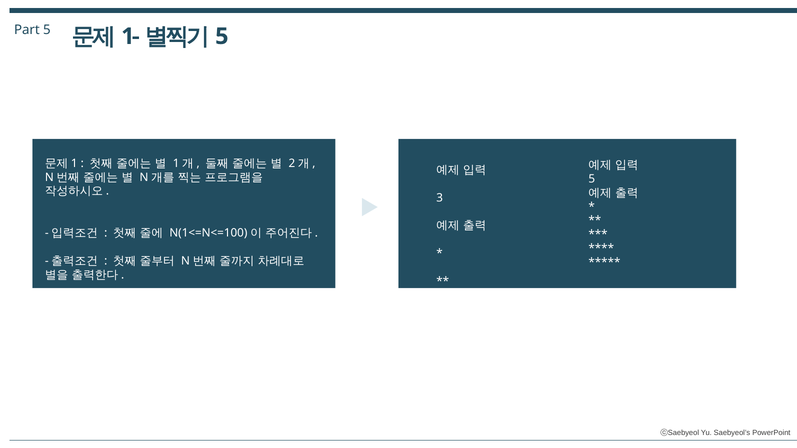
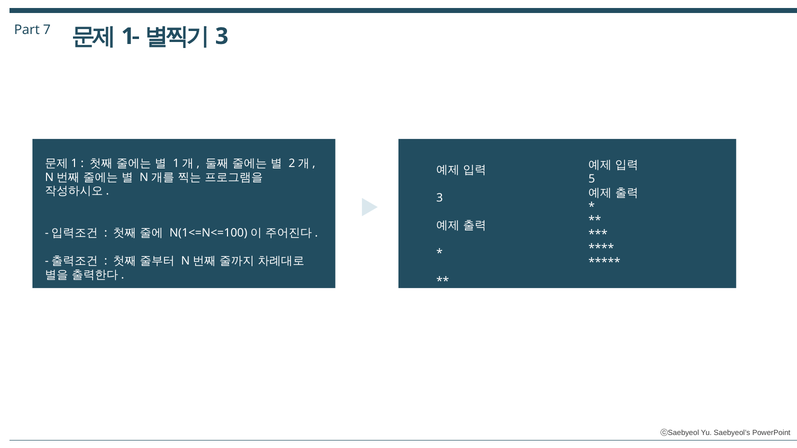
Part 5: 5 -> 7
5 at (222, 36): 5 -> 3
